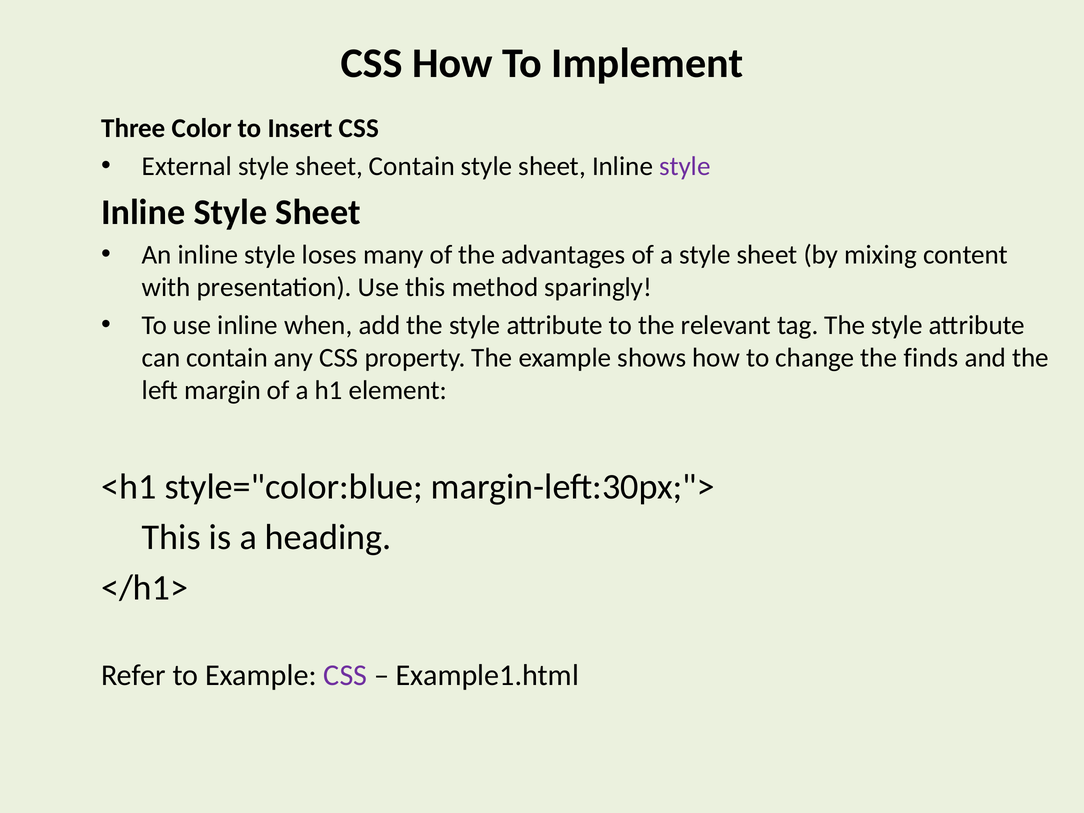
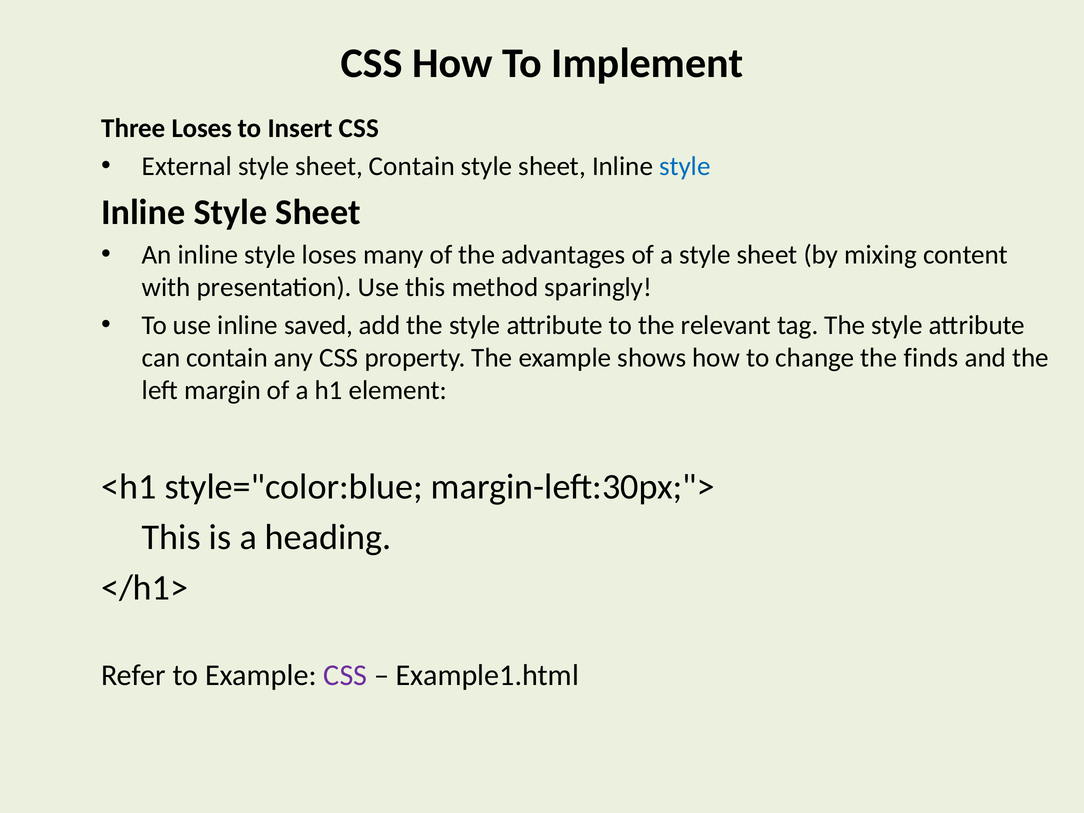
Three Color: Color -> Loses
style at (685, 166) colour: purple -> blue
when: when -> saved
